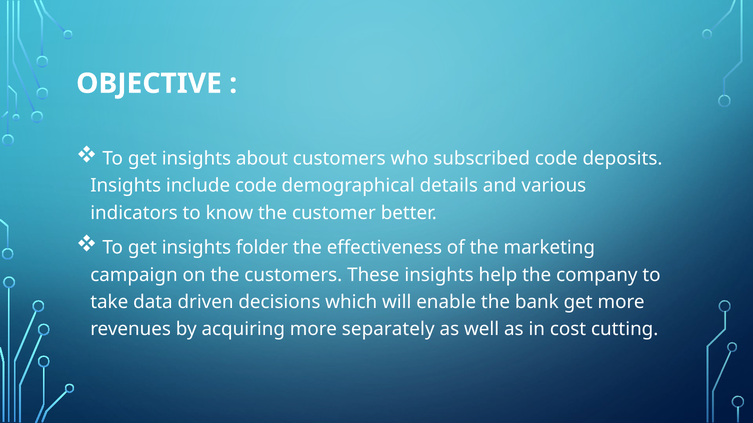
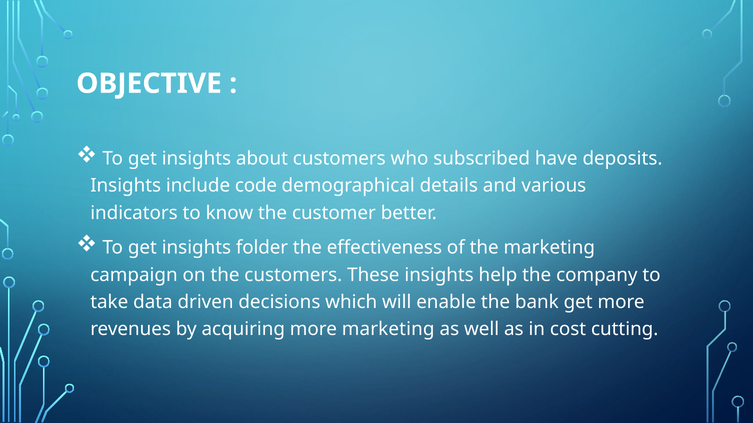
subscribed code: code -> have
more separately: separately -> marketing
